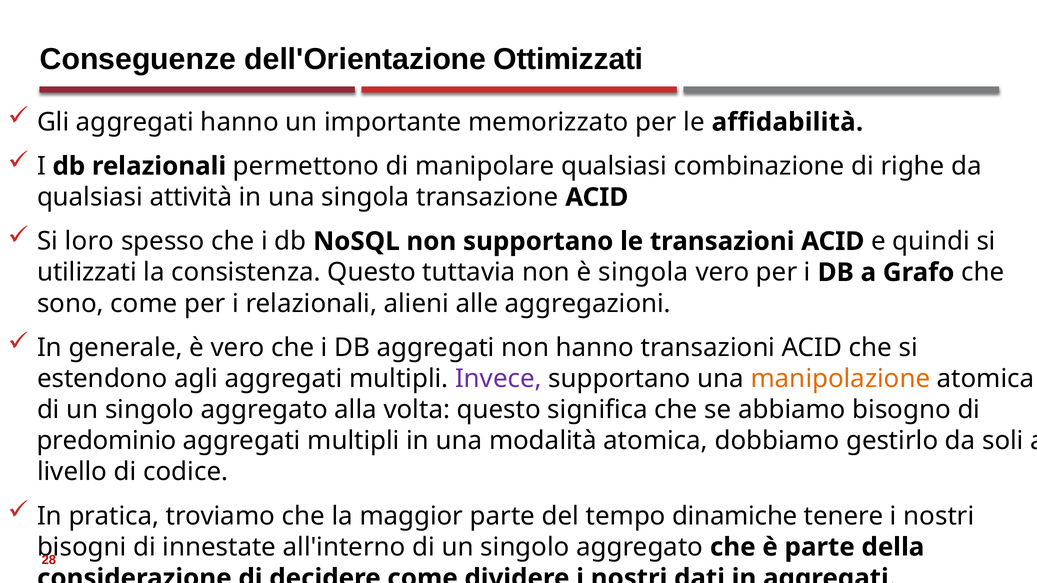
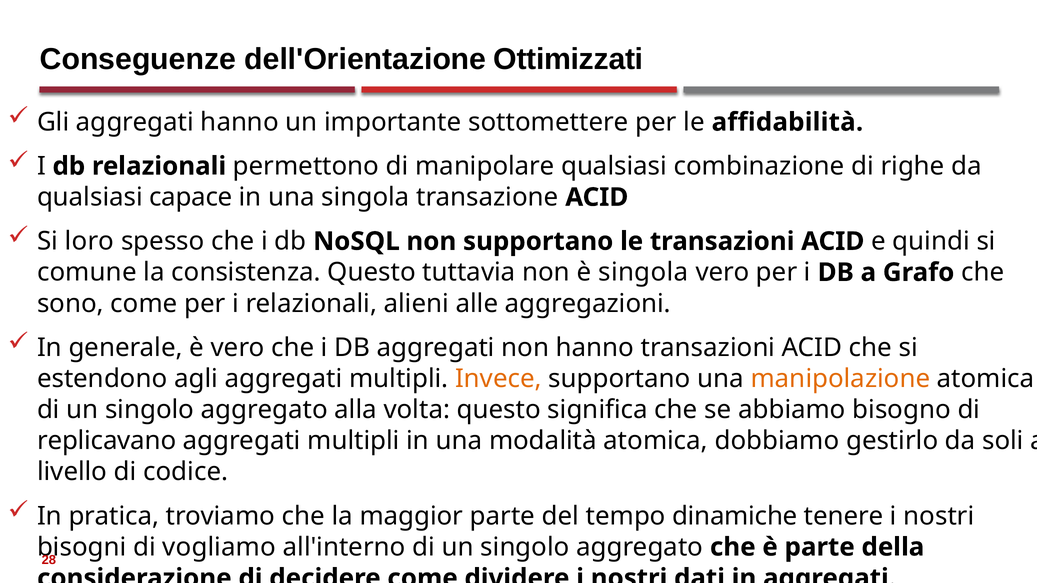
memorizzato: memorizzato -> sottomettere
attività: attività -> capace
utilizzati: utilizzati -> comune
Invece colour: purple -> orange
predominio: predominio -> replicavano
innestate: innestate -> vogliamo
